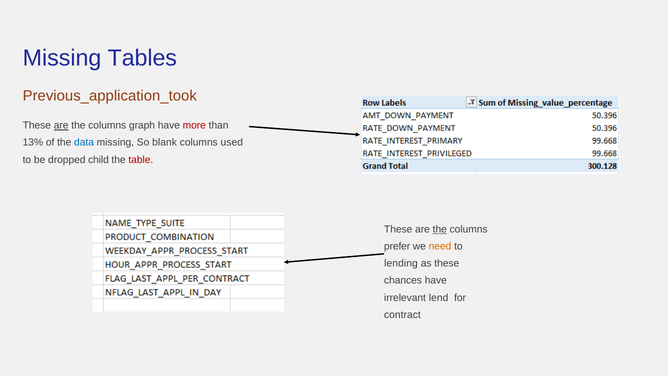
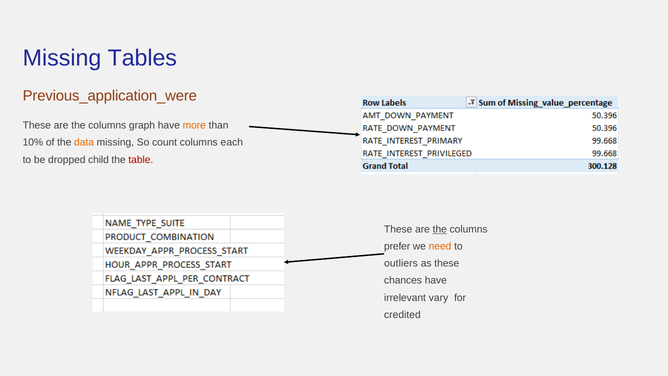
Previous_application_took: Previous_application_took -> Previous_application_were
are at (61, 125) underline: present -> none
more colour: red -> orange
13%: 13% -> 10%
data colour: blue -> orange
blank: blank -> count
used: used -> each
lending: lending -> outliers
lend: lend -> vary
contract: contract -> credited
